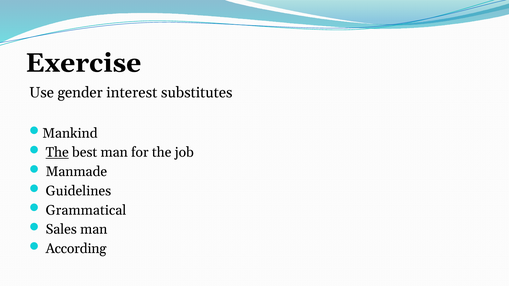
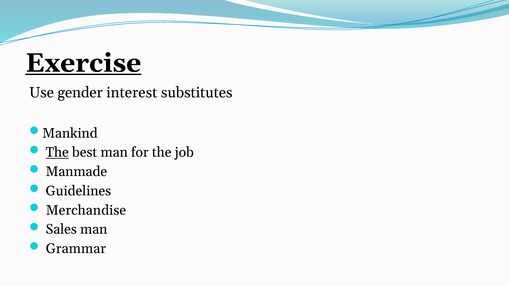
Exercise underline: none -> present
Grammatical: Grammatical -> Merchandise
According: According -> Grammar
